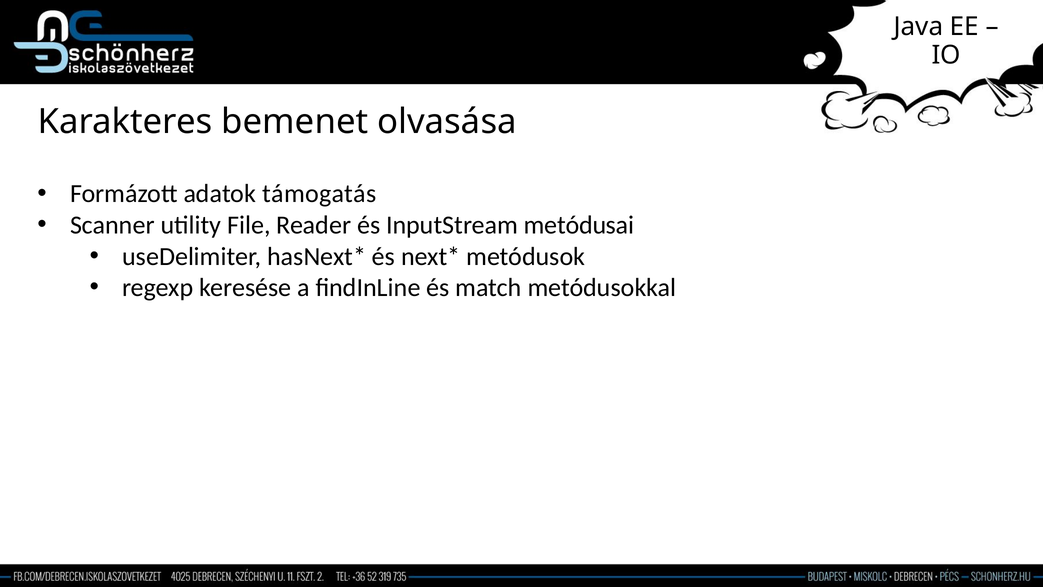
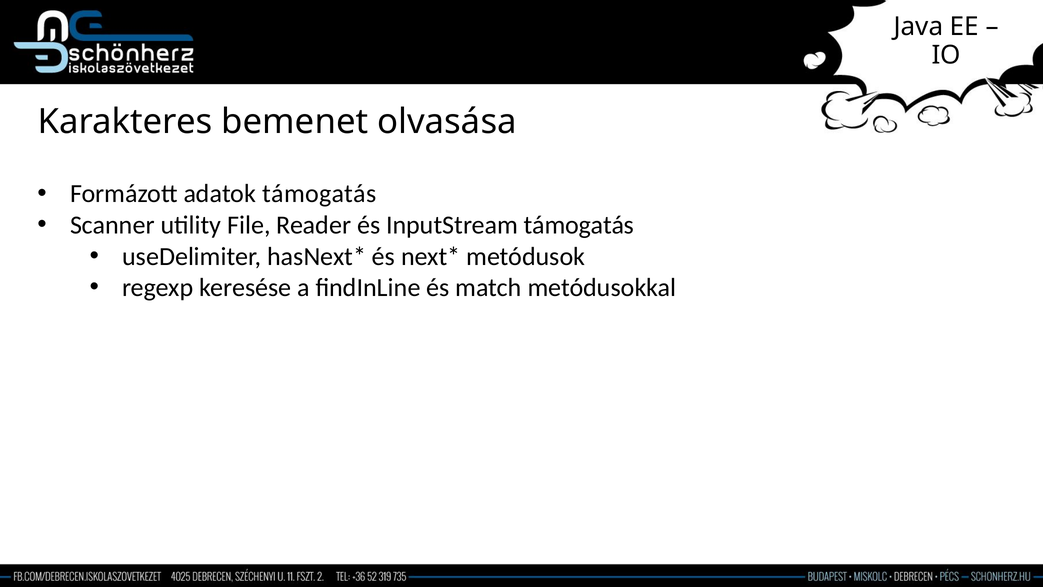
InputStream metódusai: metódusai -> támogatás
